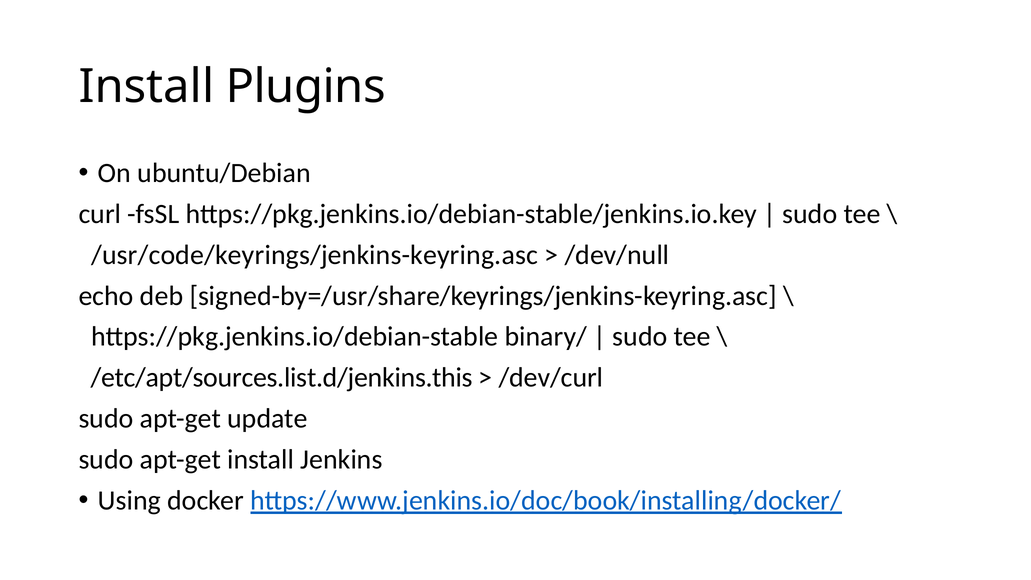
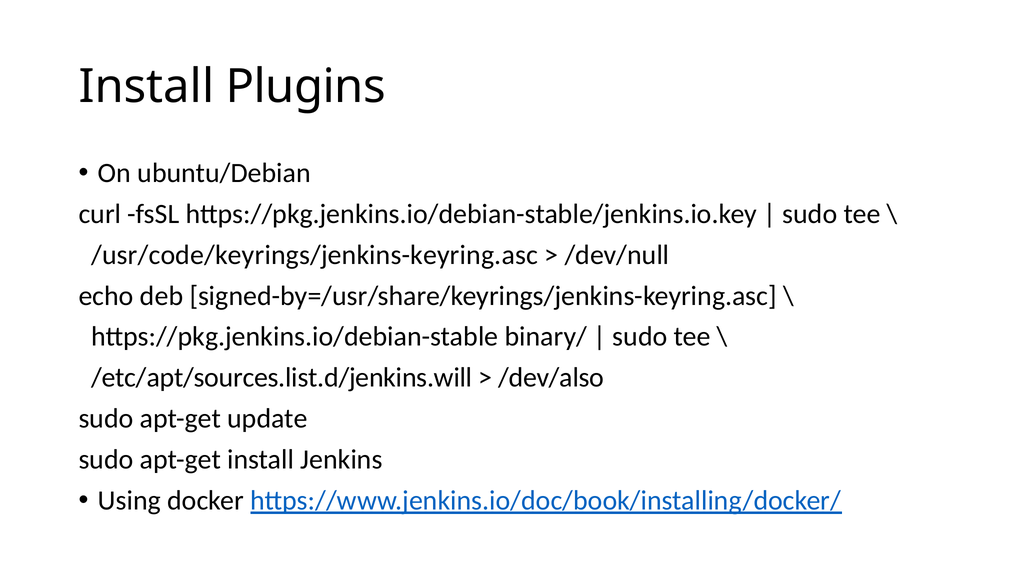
/etc/apt/sources.list.d/jenkins.this: /etc/apt/sources.list.d/jenkins.this -> /etc/apt/sources.list.d/jenkins.will
/dev/curl: /dev/curl -> /dev/also
